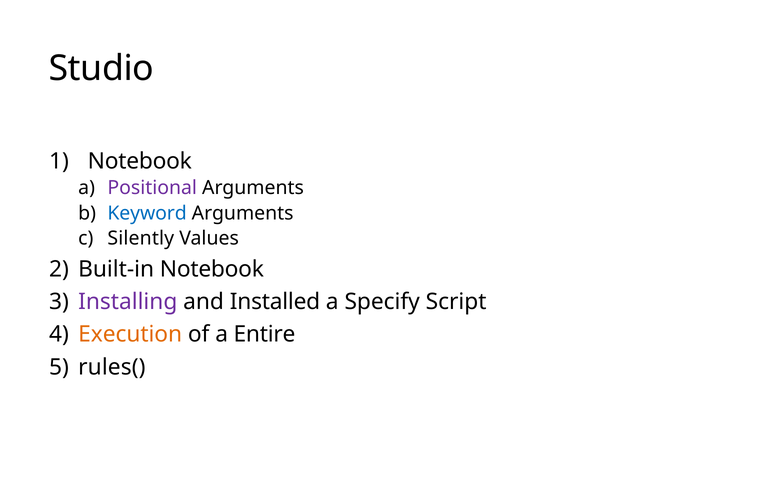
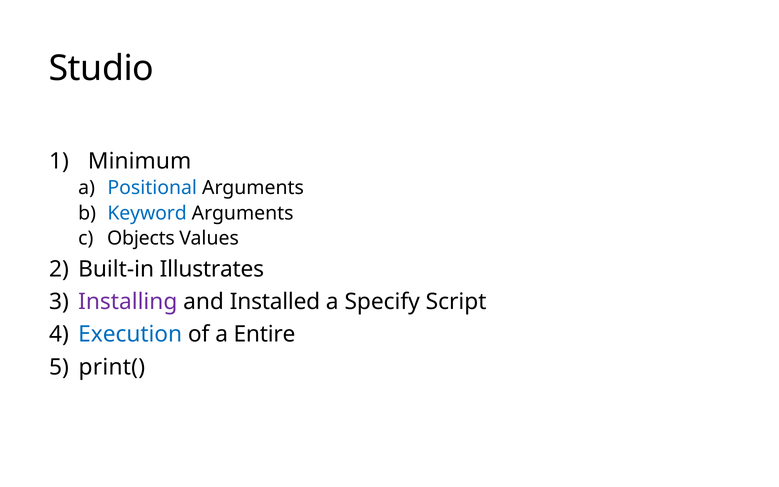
Notebook at (140, 161): Notebook -> Minimum
Positional colour: purple -> blue
Silently: Silently -> Objects
Built-in Notebook: Notebook -> Illustrates
Execution colour: orange -> blue
rules(: rules( -> print(
